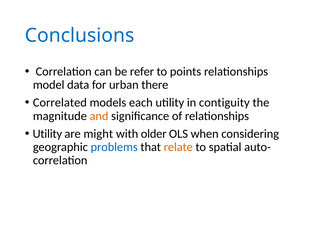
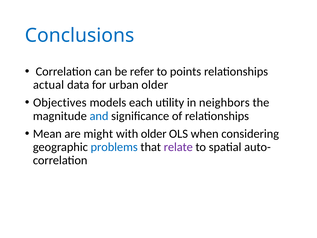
model: model -> actual
urban there: there -> older
Correlated: Correlated -> Objectives
contiguity: contiguity -> neighbors
and colour: orange -> blue
Utility at (47, 134): Utility -> Mean
relate colour: orange -> purple
